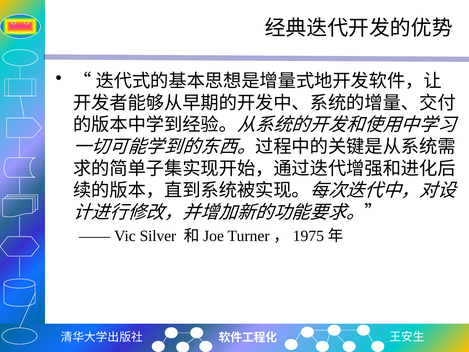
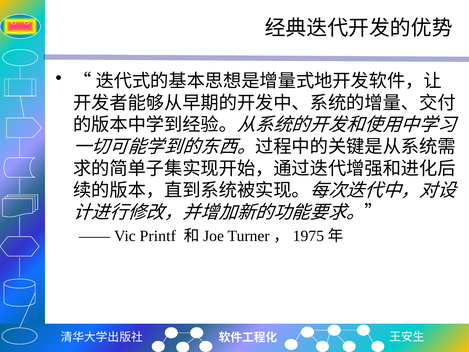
Silver: Silver -> Printf
